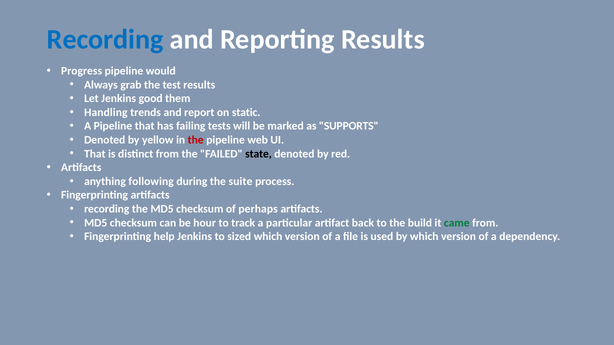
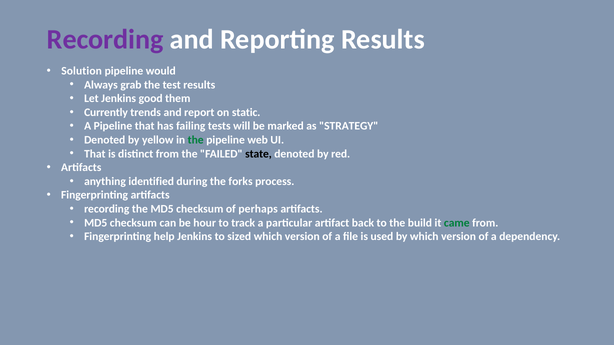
Recording at (105, 40) colour: blue -> purple
Progress: Progress -> Solution
Handling: Handling -> Currently
SUPPORTS: SUPPORTS -> STRATEGY
the at (196, 140) colour: red -> green
following: following -> identified
suite: suite -> forks
